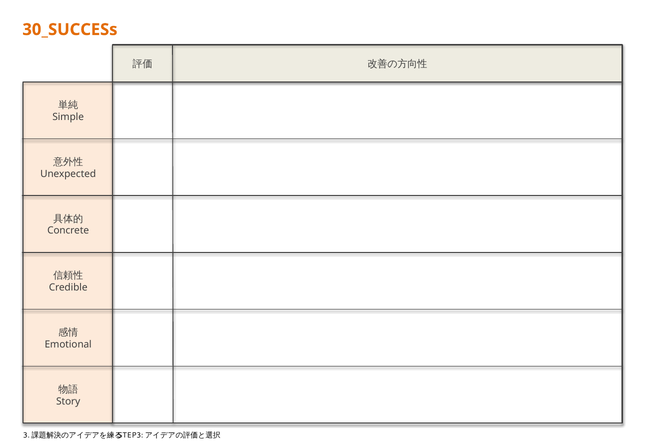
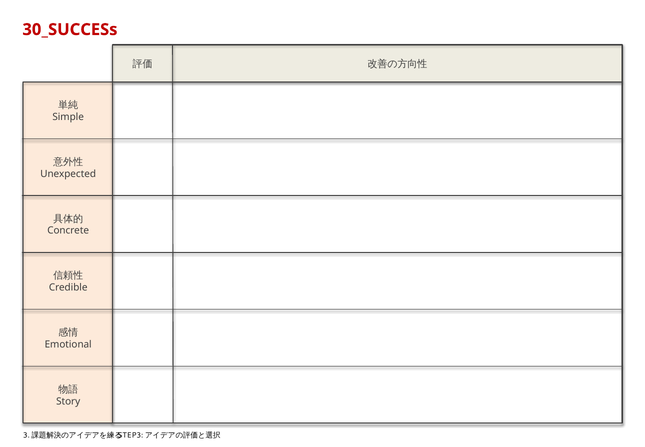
30_SUCCESs colour: orange -> red
